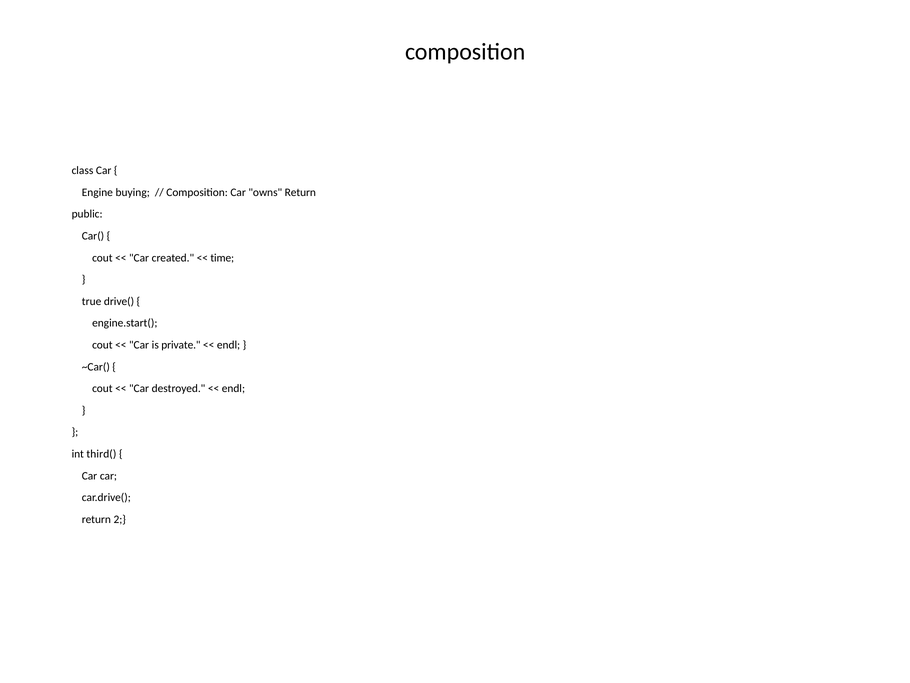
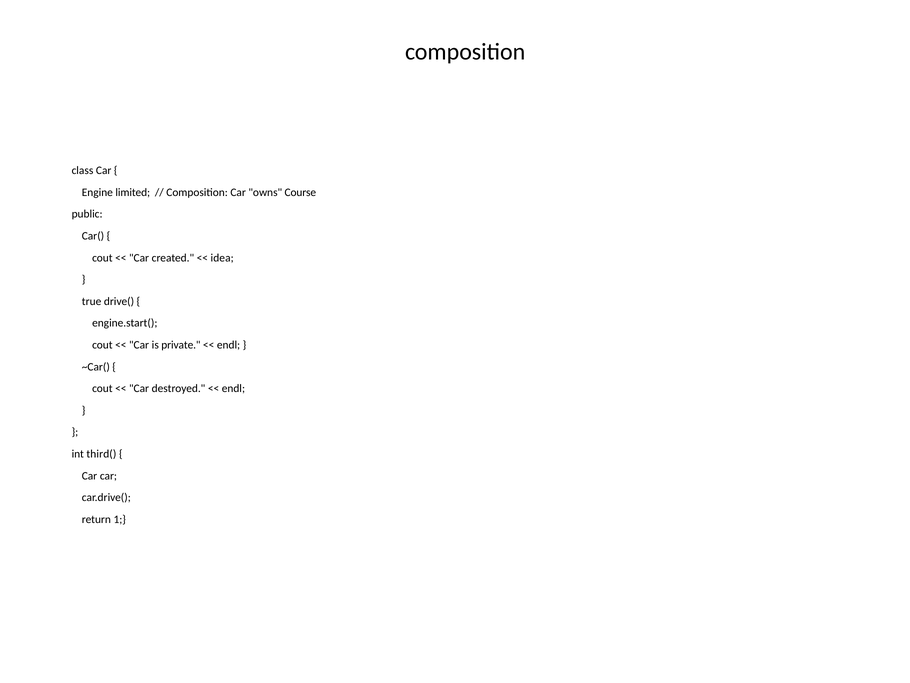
buying: buying -> limited
owns Return: Return -> Course
time: time -> idea
2: 2 -> 1
